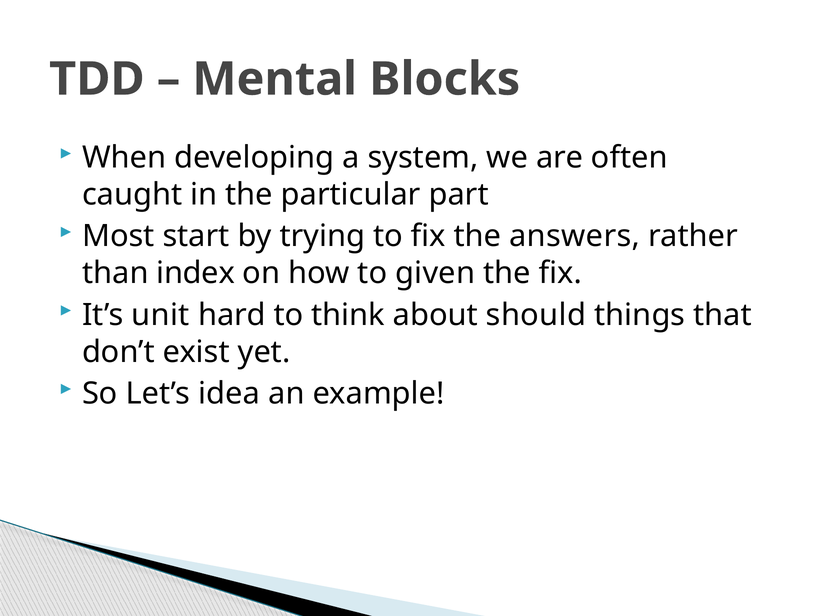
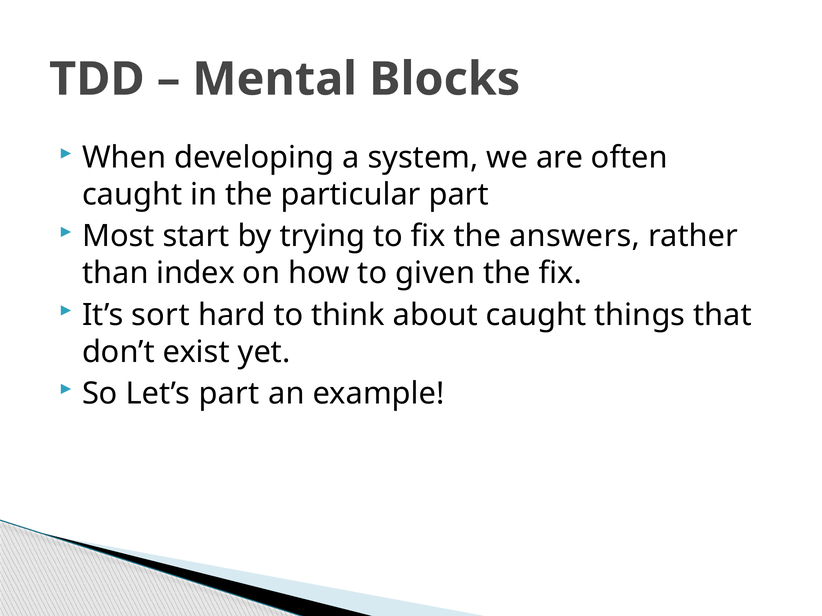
unit: unit -> sort
about should: should -> caught
Let’s idea: idea -> part
